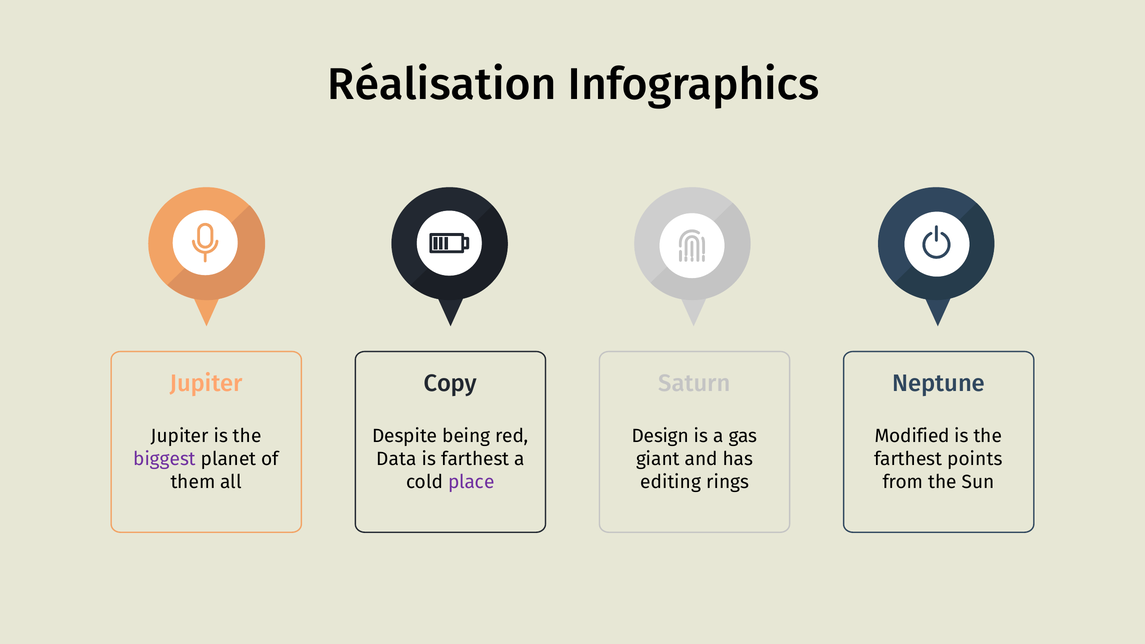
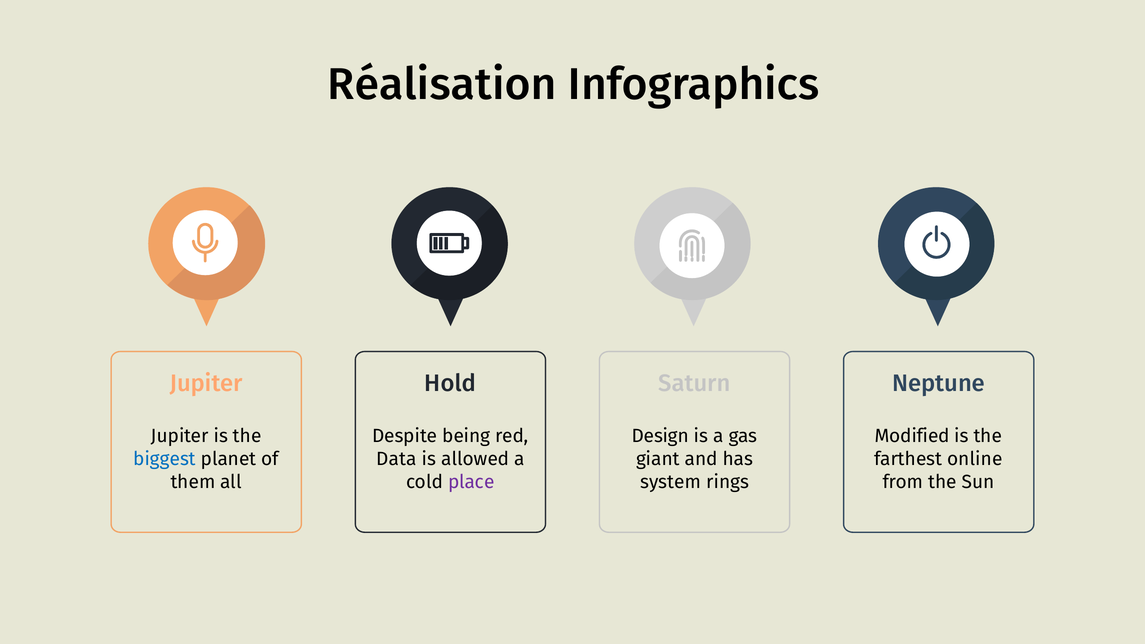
Copy: Copy -> Hold
biggest colour: purple -> blue
is farthest: farthest -> allowed
points: points -> online
editing: editing -> system
